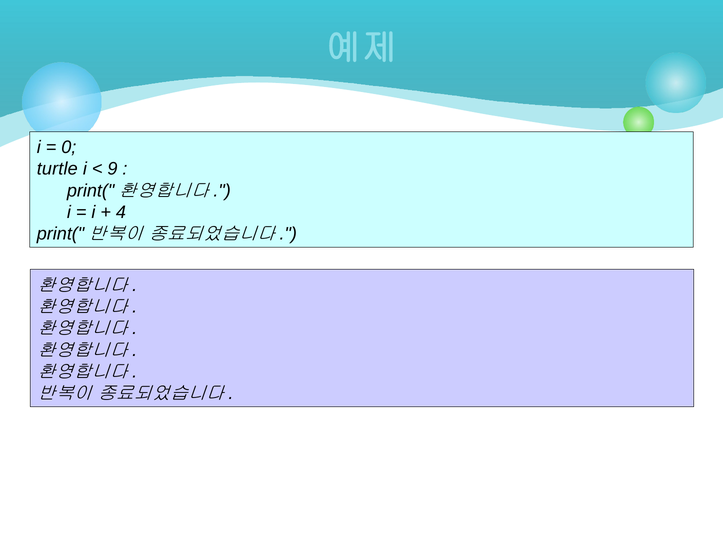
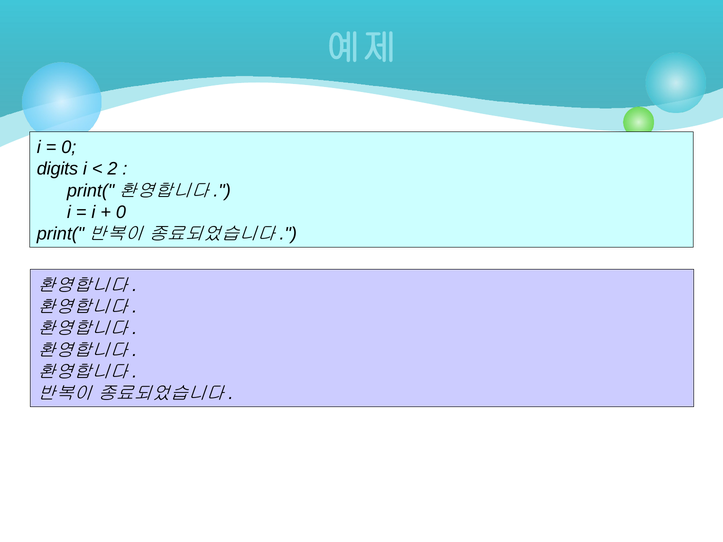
turtle: turtle -> digits
9: 9 -> 2
4 at (121, 212): 4 -> 0
